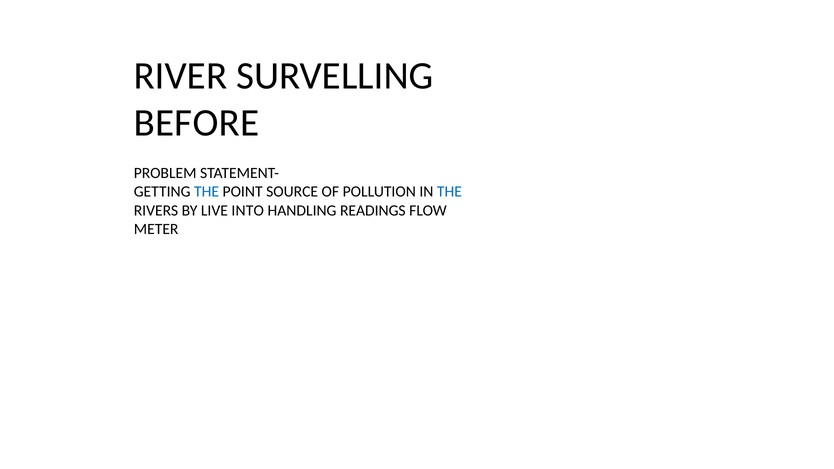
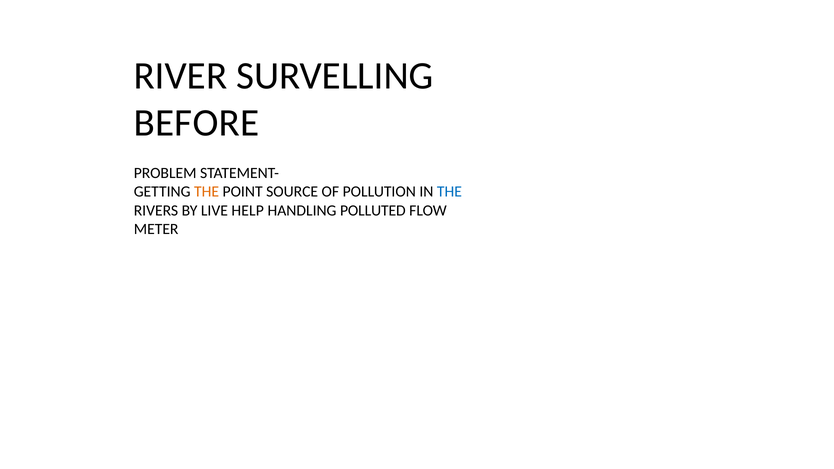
THE at (207, 192) colour: blue -> orange
INTO: INTO -> HELP
READINGS: READINGS -> POLLUTED
